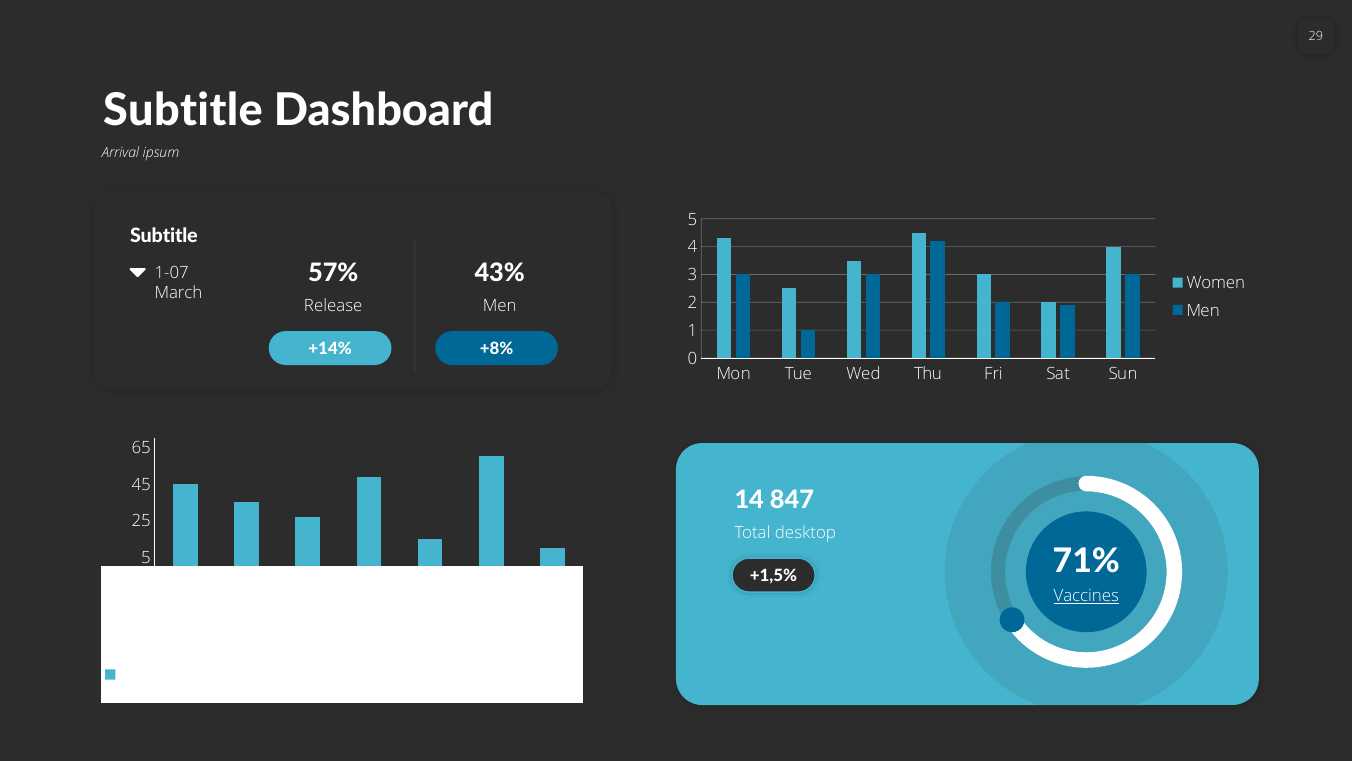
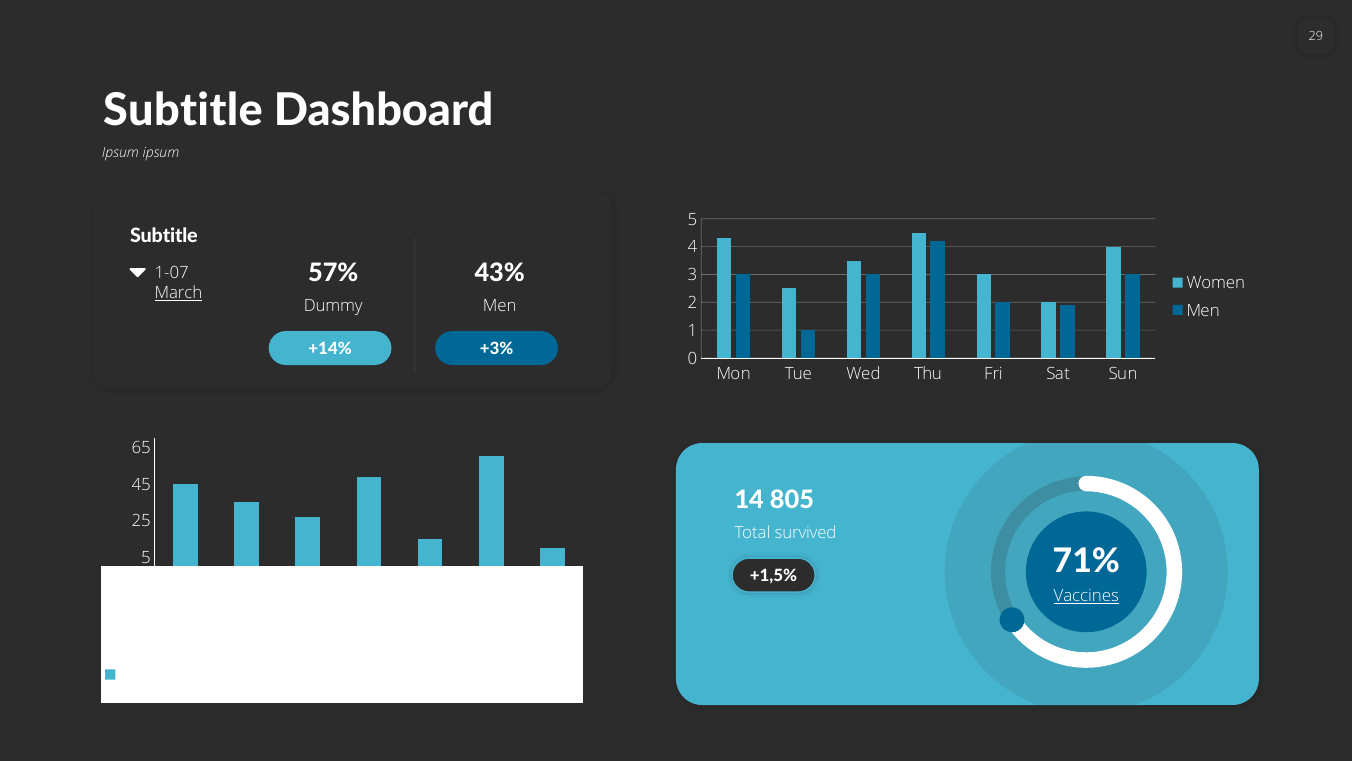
Arrival at (121, 152): Arrival -> Ipsum
March underline: none -> present
Release: Release -> Dummy
+8%: +8% -> +3%
847: 847 -> 805
desktop: desktop -> survived
